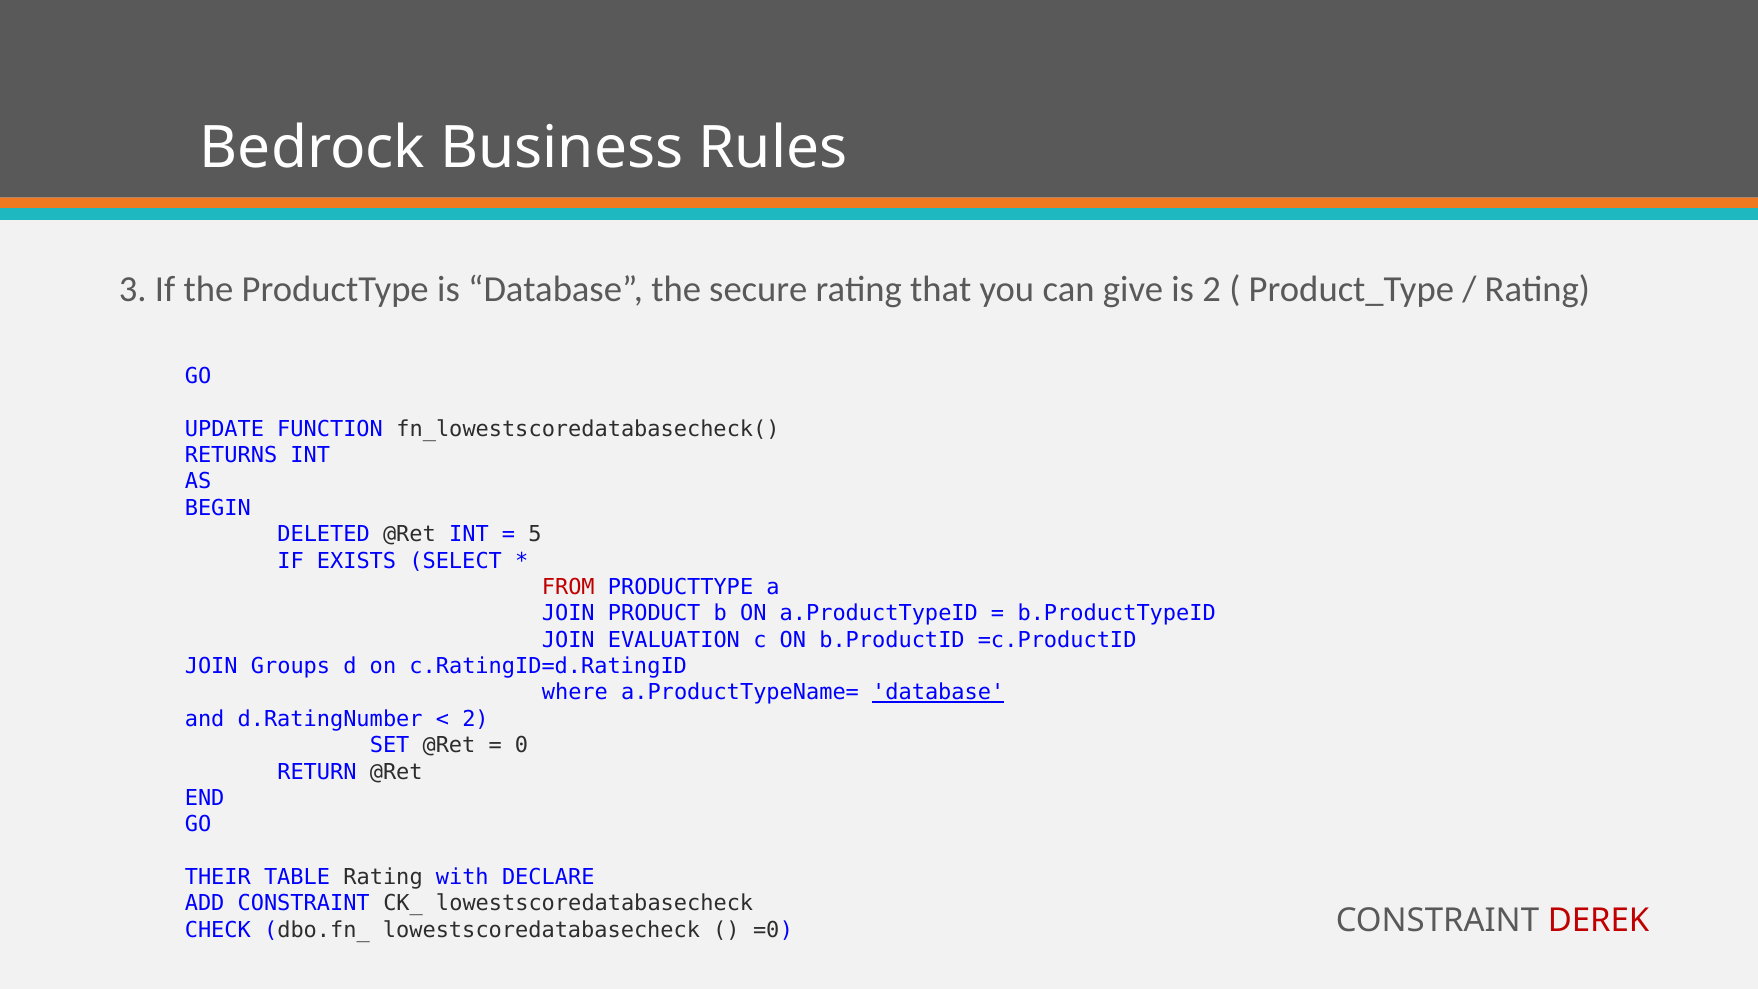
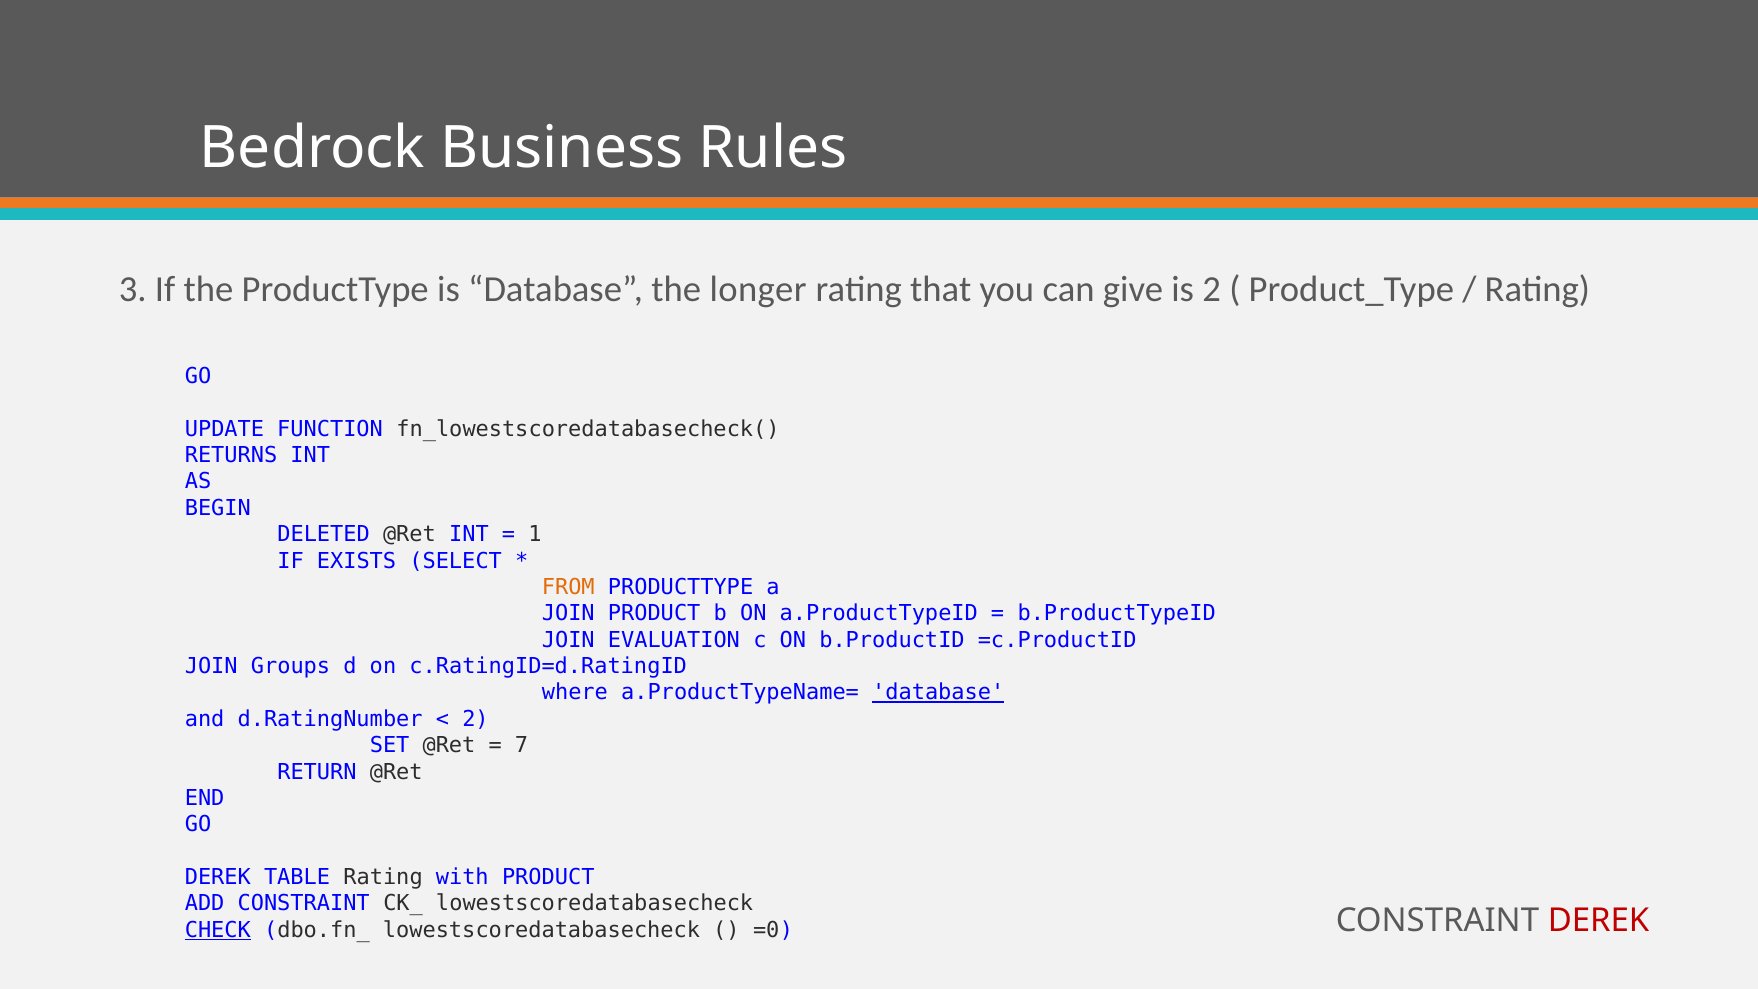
secure: secure -> longer
5: 5 -> 1
FROM colour: red -> orange
0: 0 -> 7
THEIR at (218, 877): THEIR -> DEREK
with DECLARE: DECLARE -> PRODUCT
CHECK underline: none -> present
